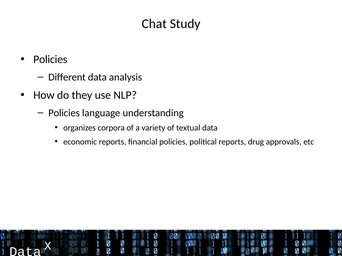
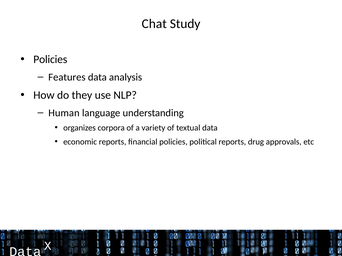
Different: Different -> Features
Policies at (64, 113): Policies -> Human
